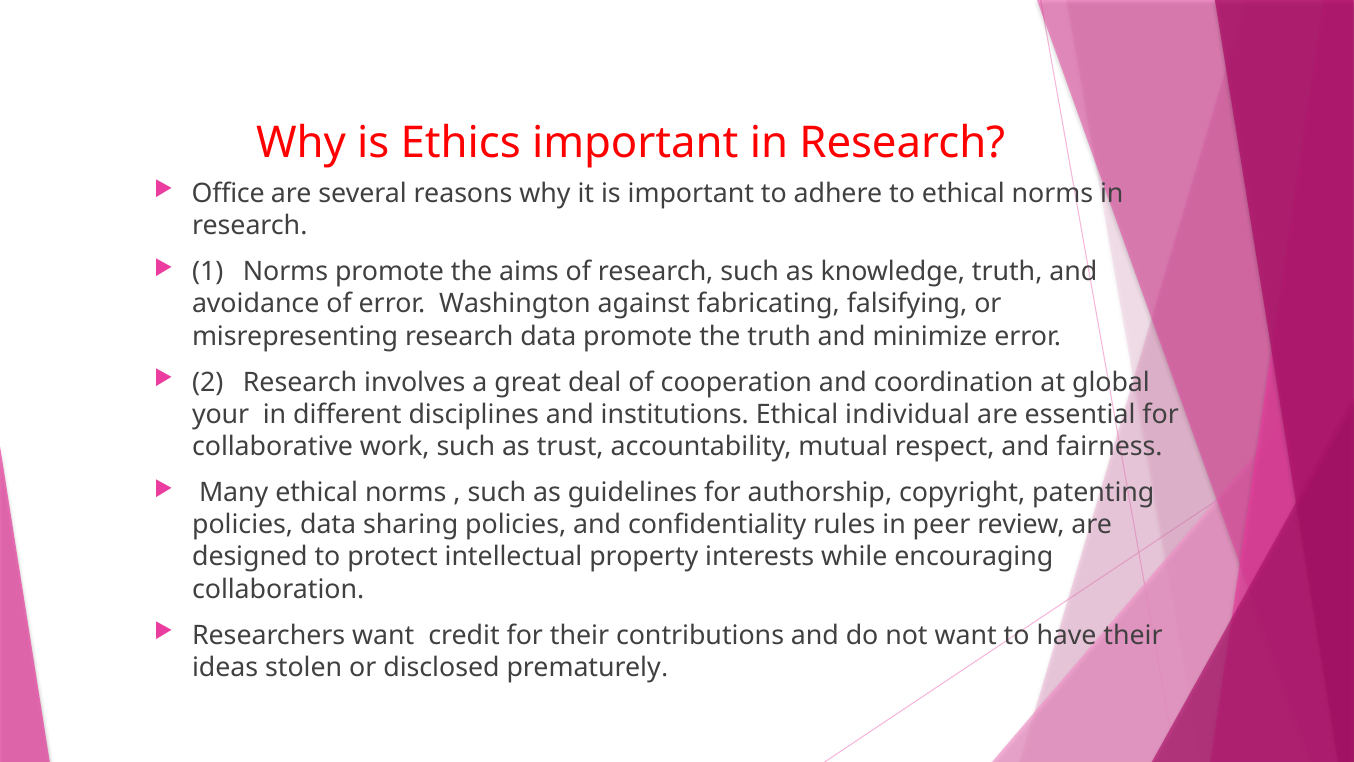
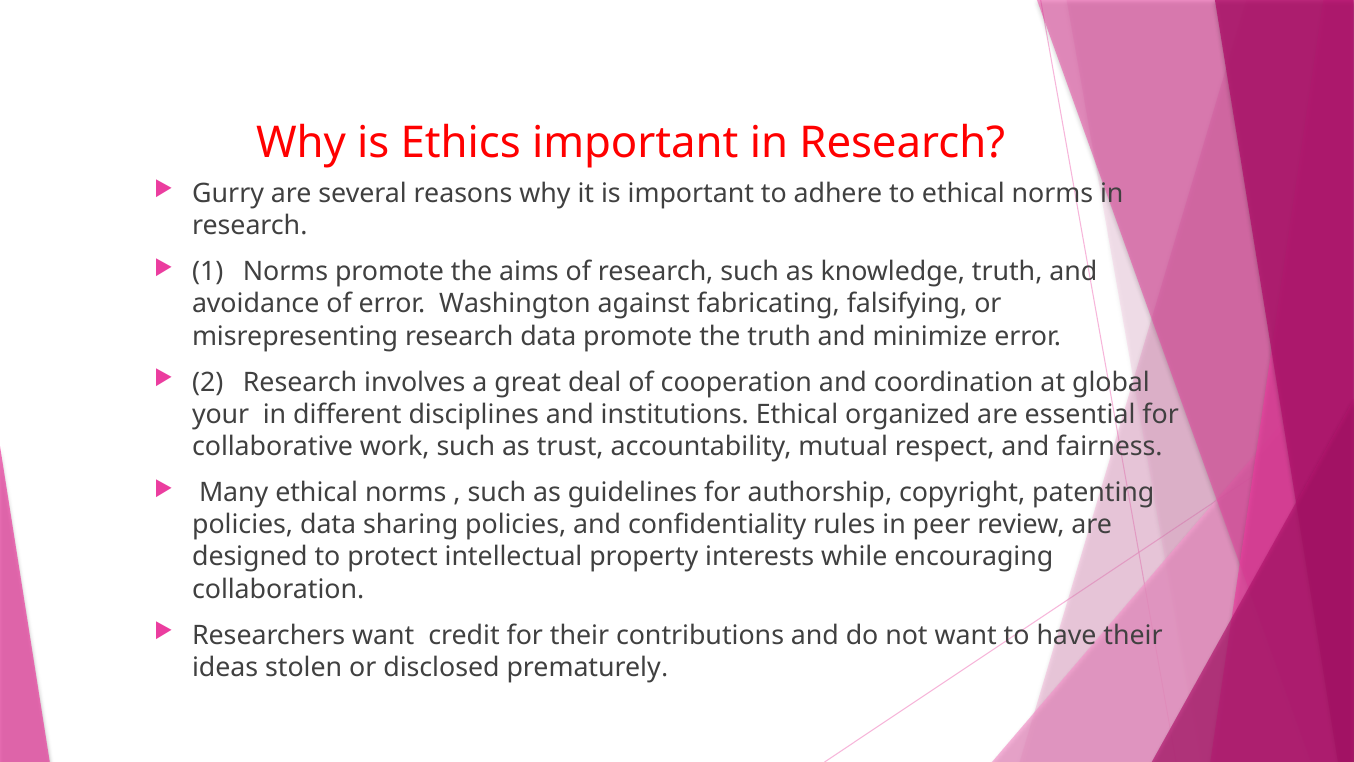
Office: Office -> Gurry
individual: individual -> organized
